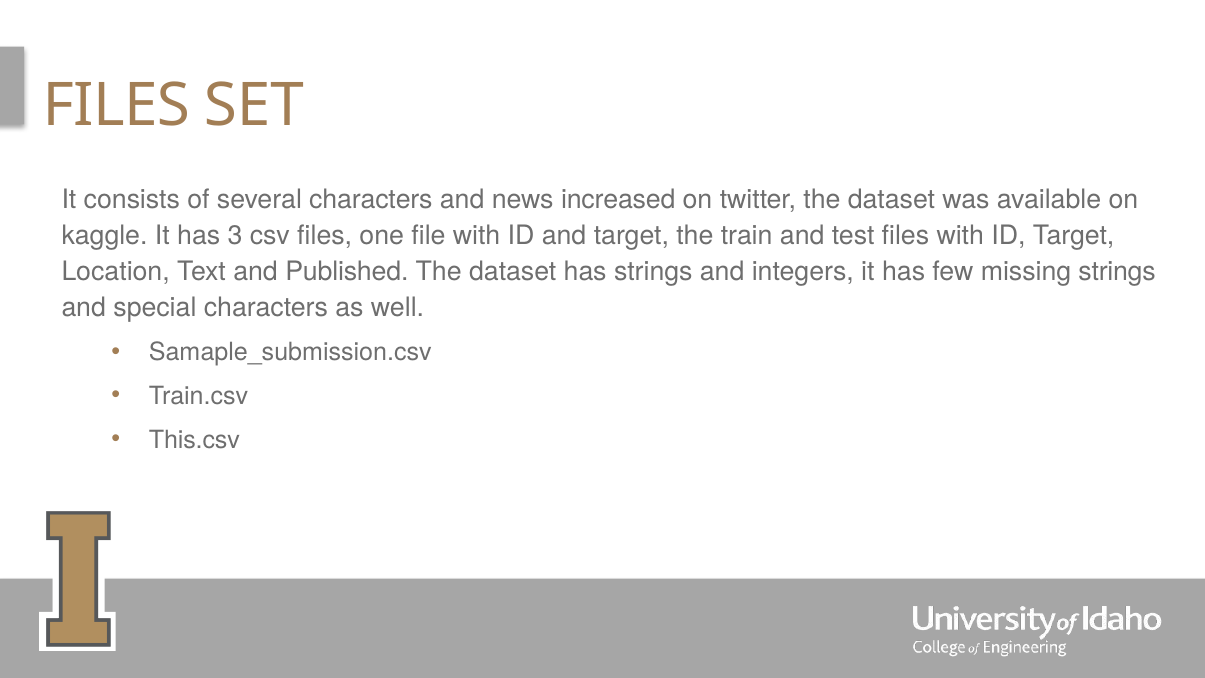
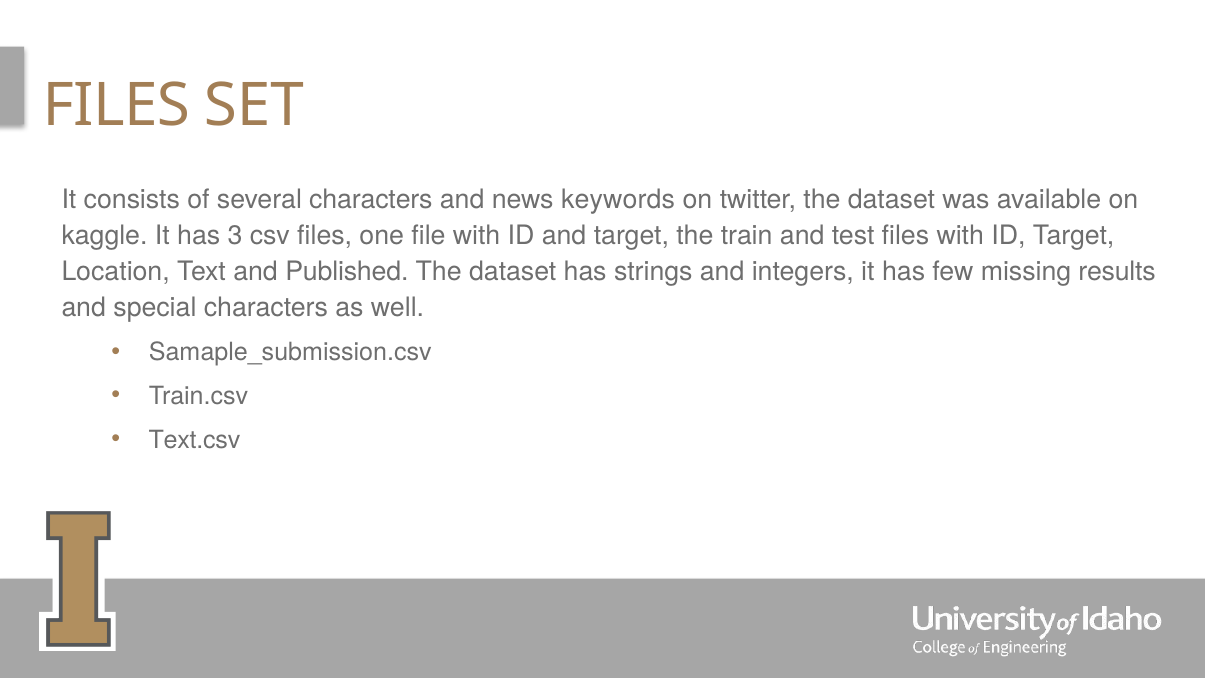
increased: increased -> keywords
missing strings: strings -> results
This.csv: This.csv -> Text.csv
